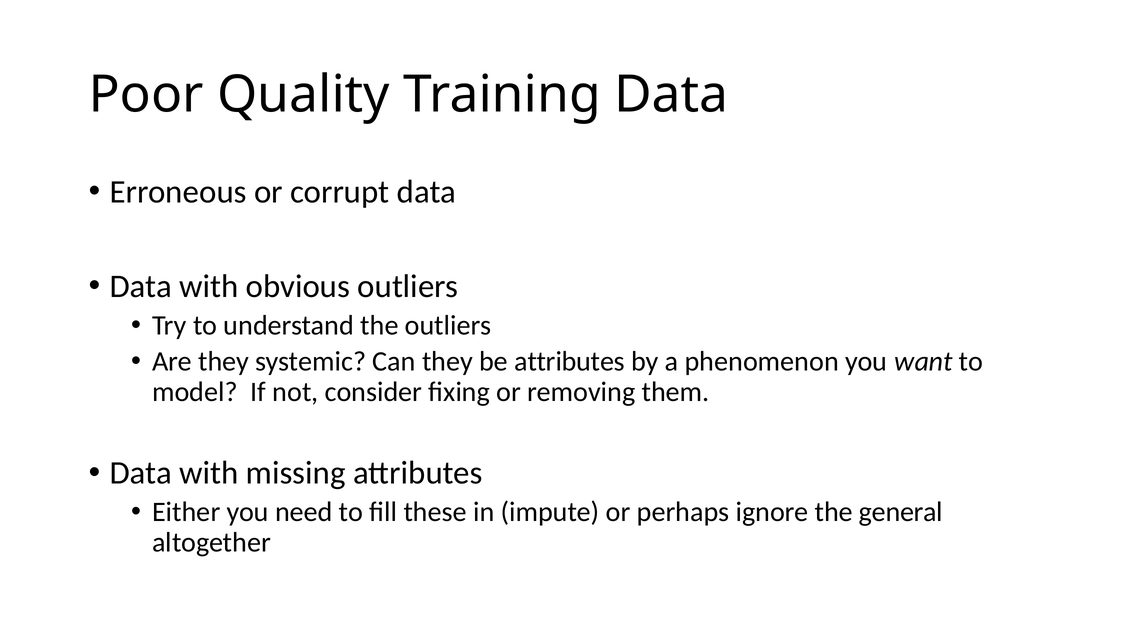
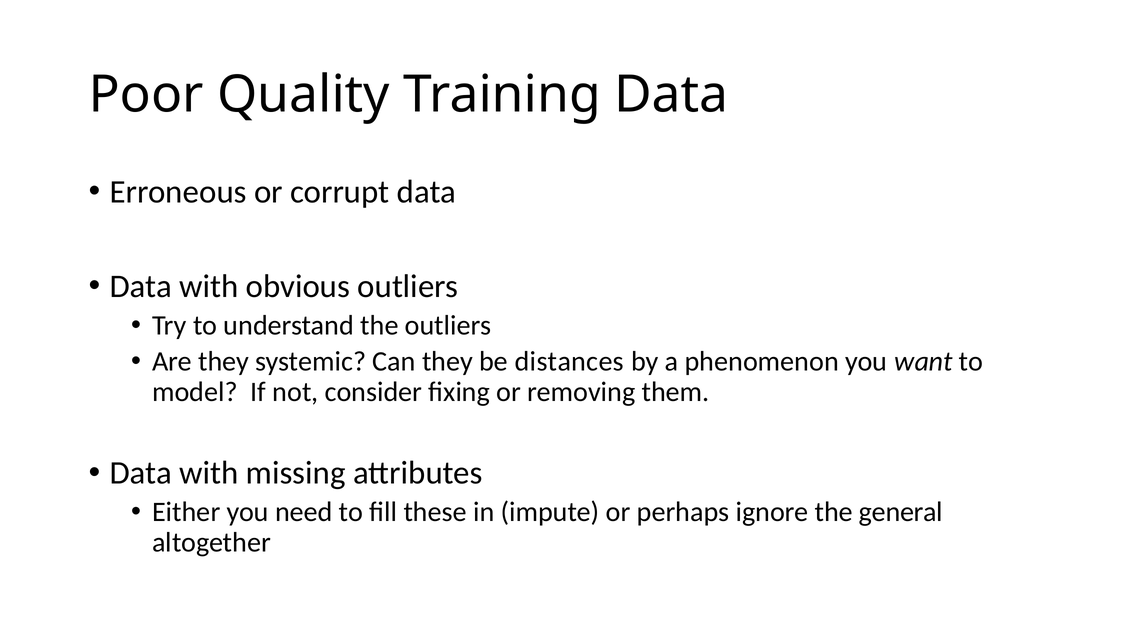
be attributes: attributes -> distances
